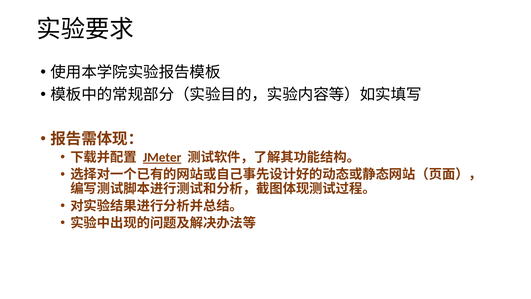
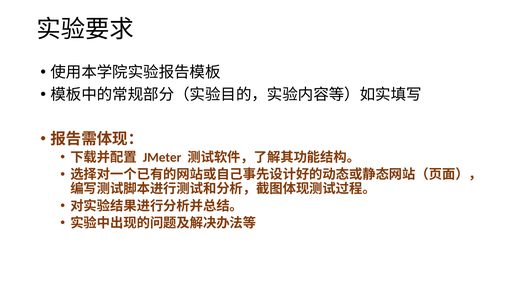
JMeter underline: present -> none
